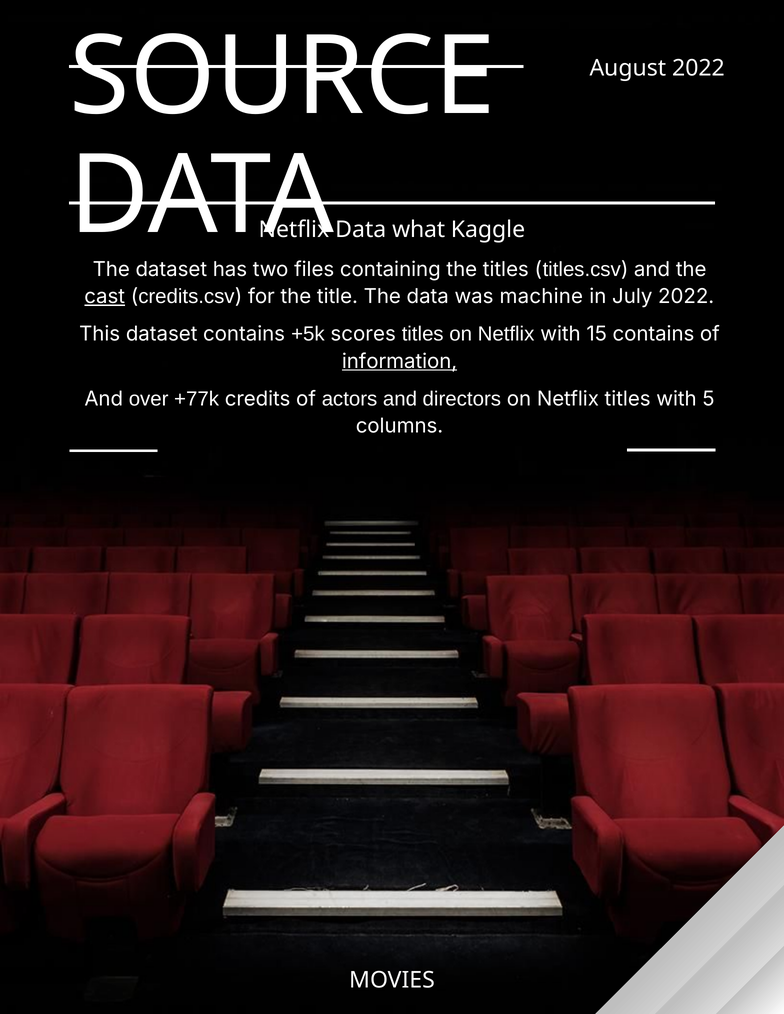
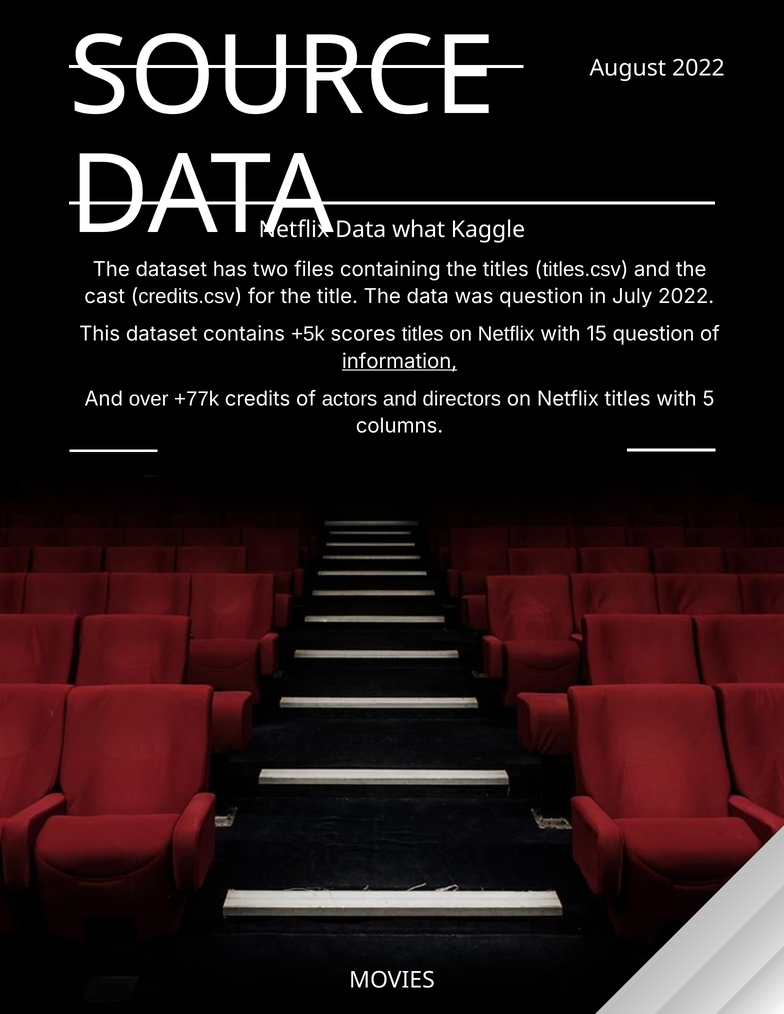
cast underline: present -> none
was machine: machine -> question
15 contains: contains -> question
